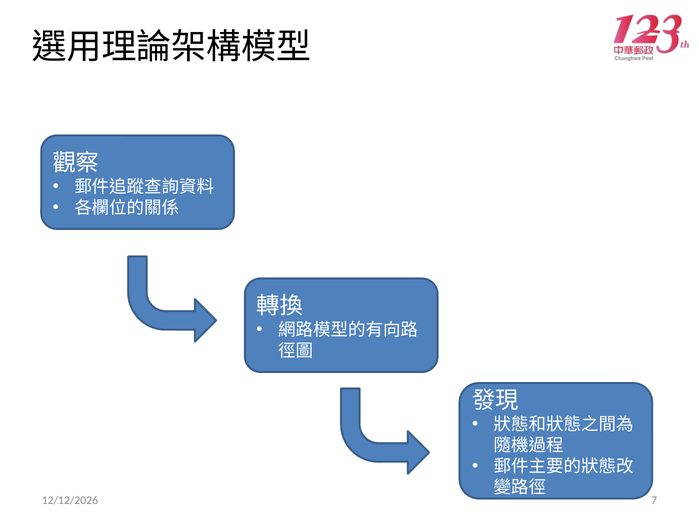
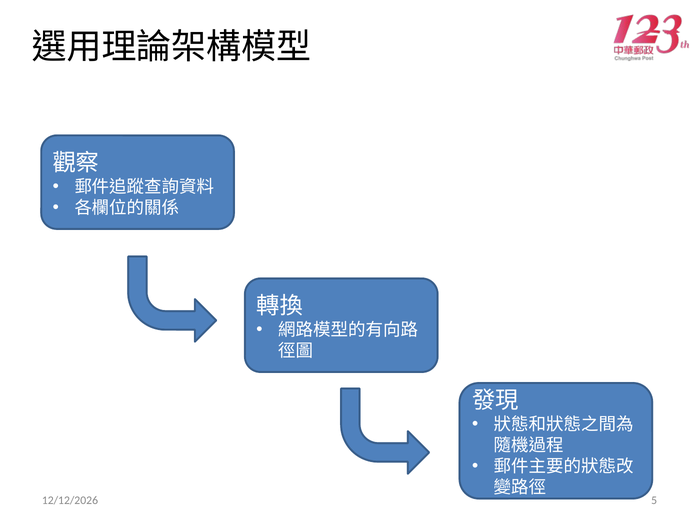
7: 7 -> 5
